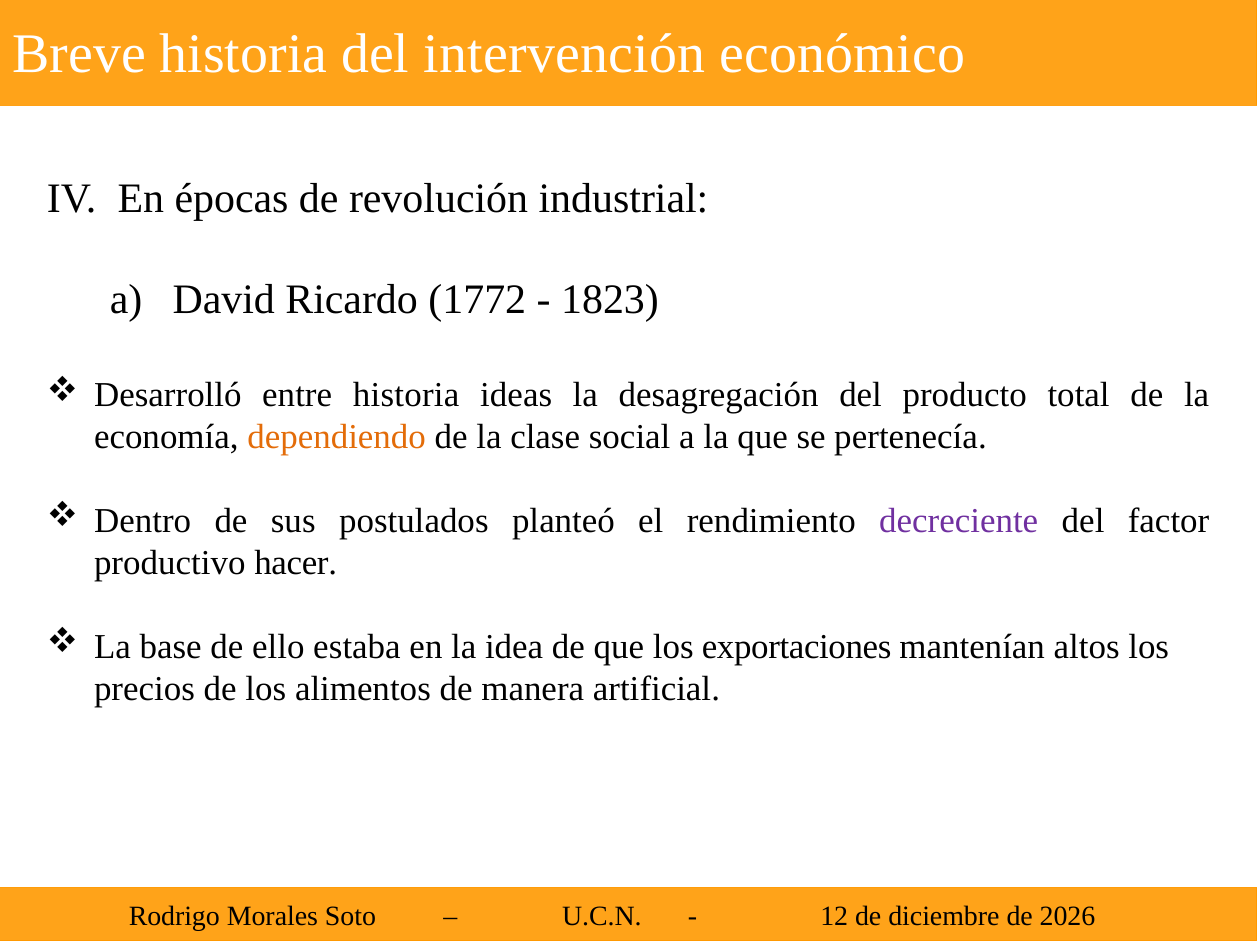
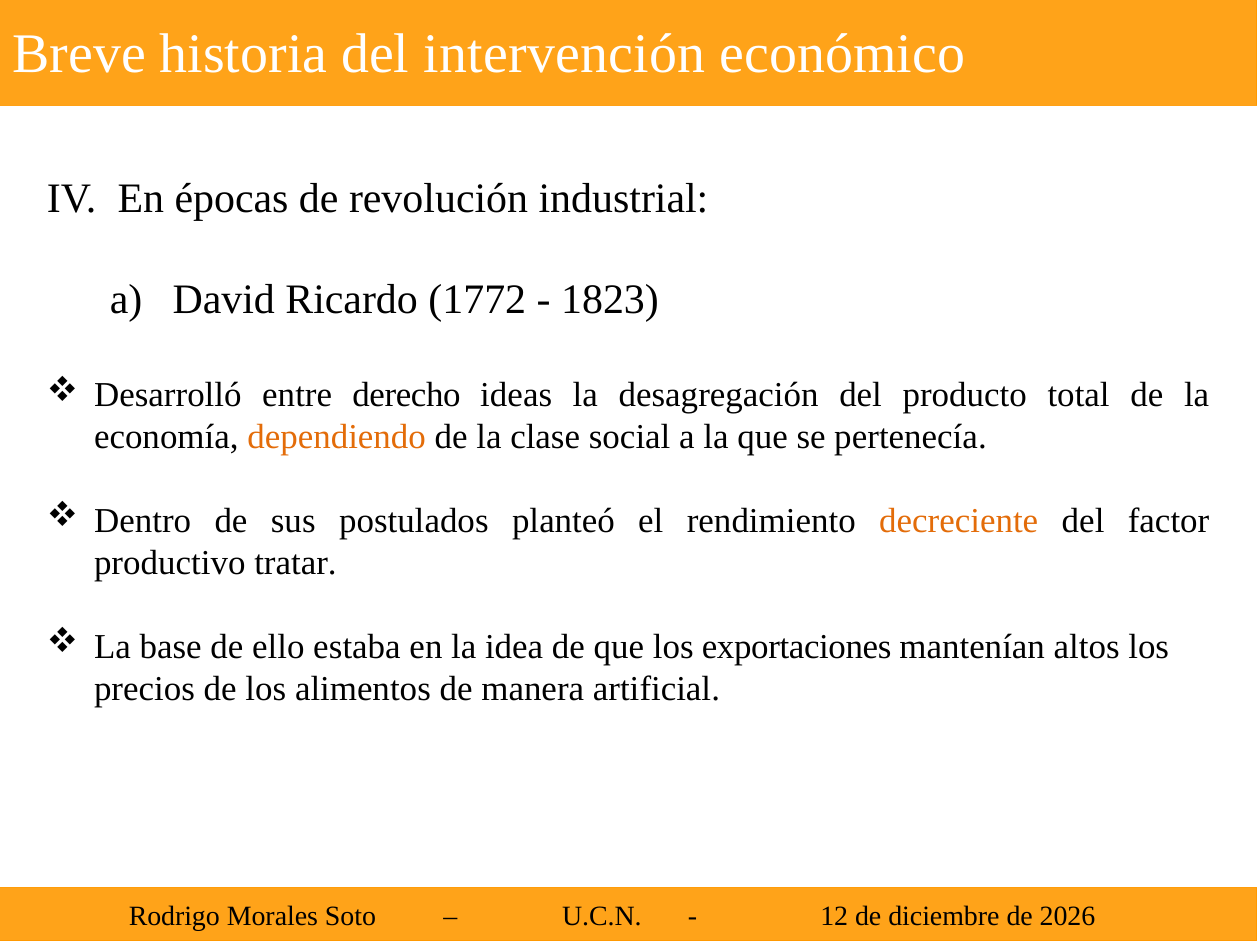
entre historia: historia -> derecho
decreciente colour: purple -> orange
hacer: hacer -> tratar
